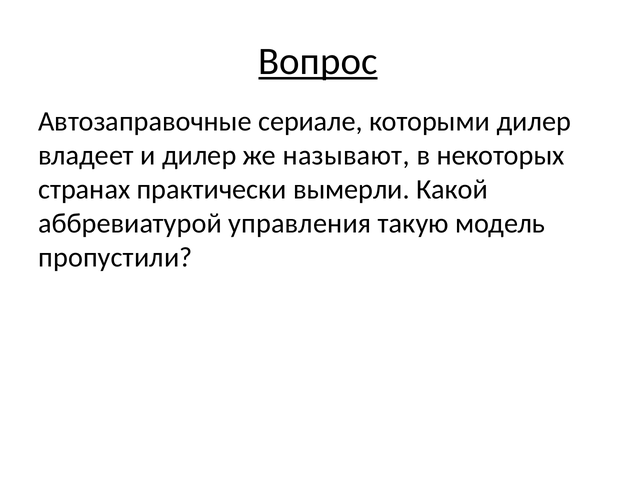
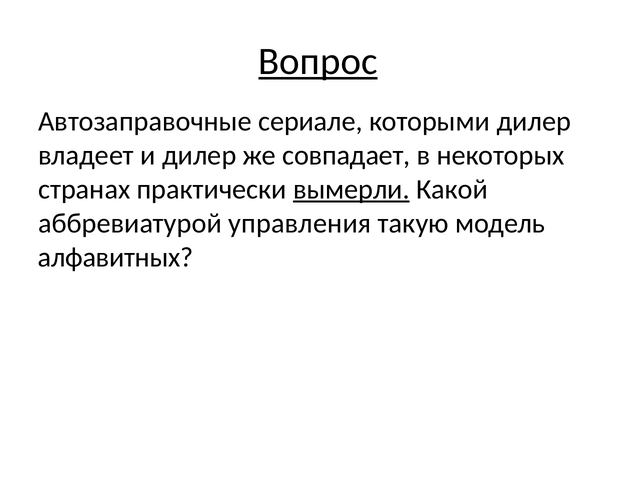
называют: называют -> совпадает
вымерли underline: none -> present
пропустили: пропустили -> алфавитных
